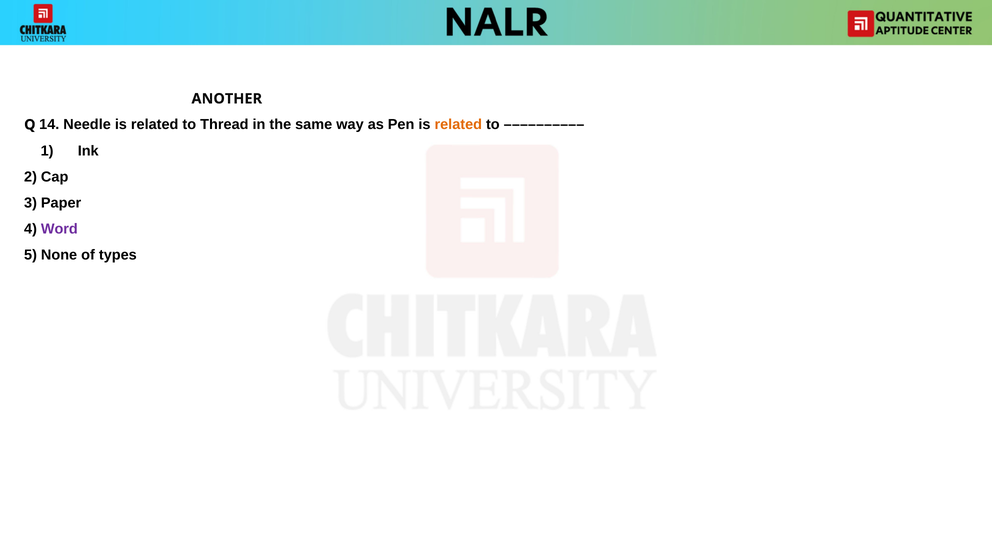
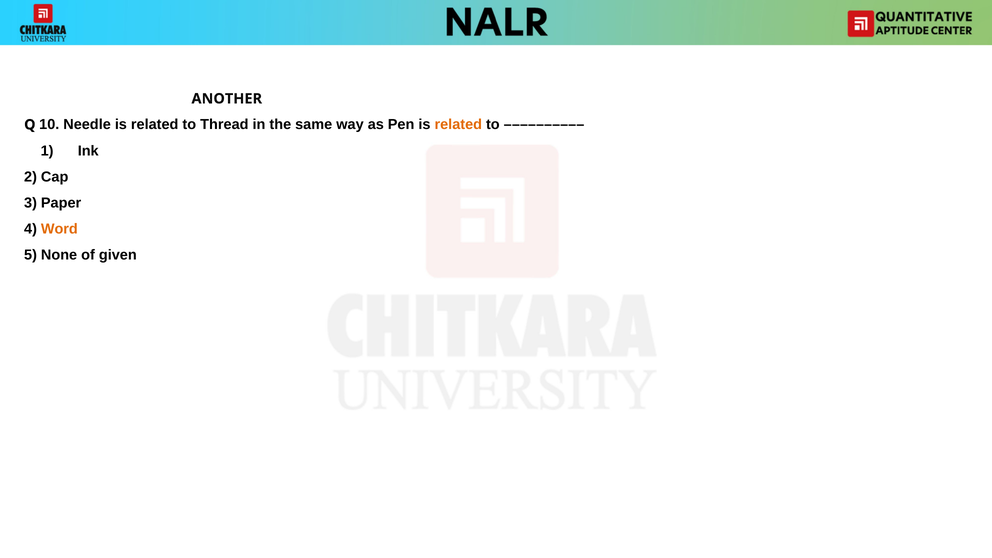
14: 14 -> 10
Word colour: purple -> orange
types: types -> given
